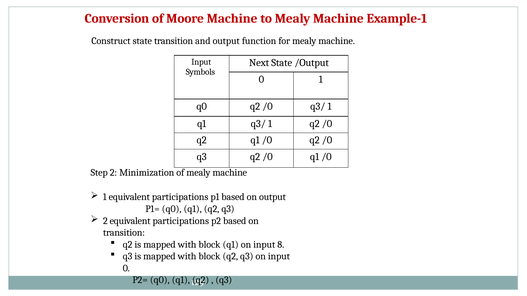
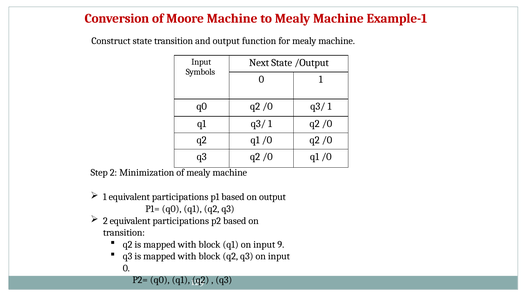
8: 8 -> 9
